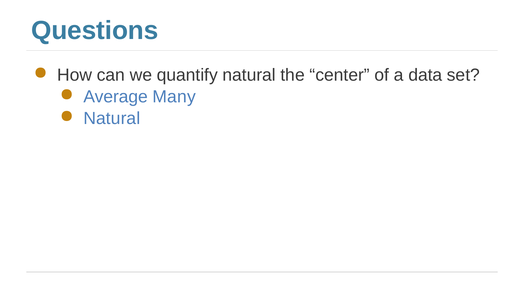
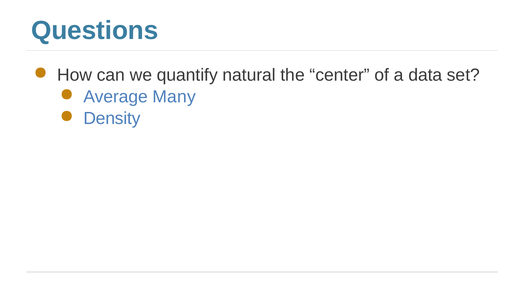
Natural at (112, 118): Natural -> Density
